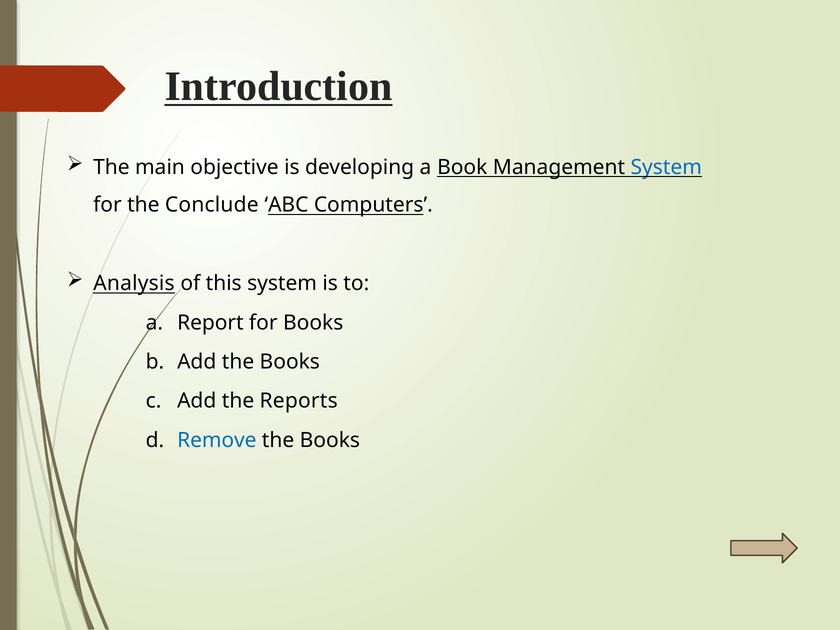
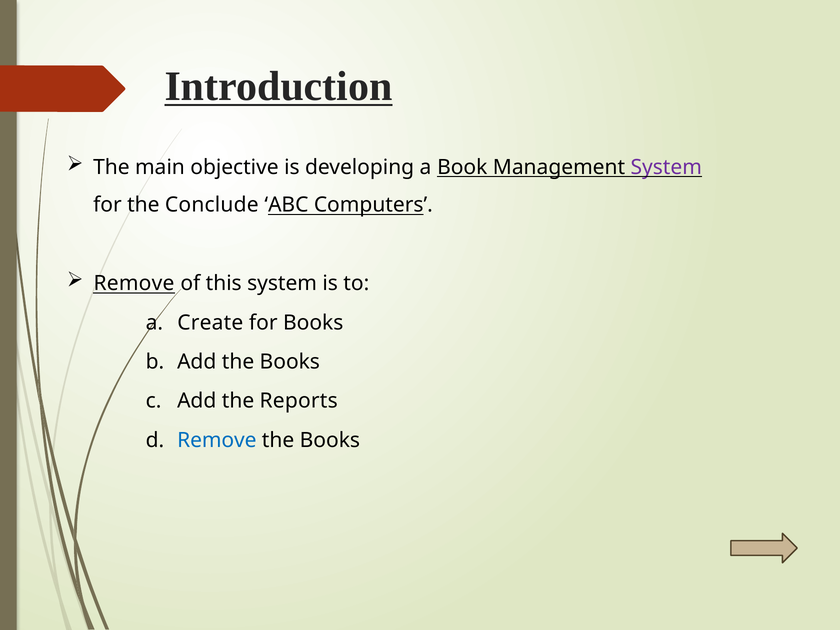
System at (666, 167) colour: blue -> purple
Analysis at (134, 283): Analysis -> Remove
Report: Report -> Create
